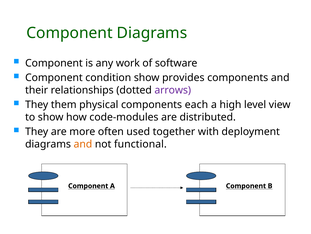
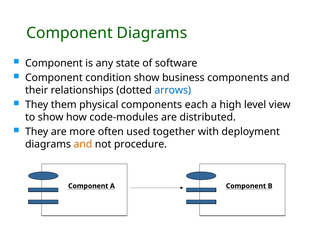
work: work -> state
provides: provides -> business
arrows colour: purple -> blue
functional: functional -> procedure
